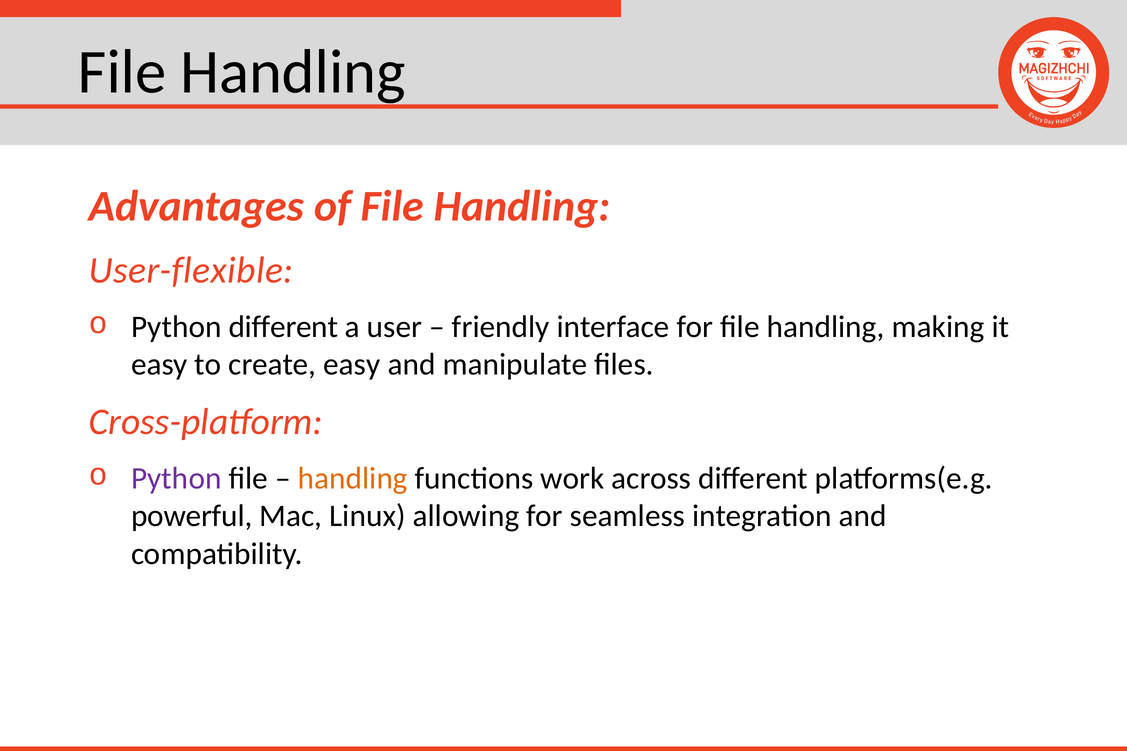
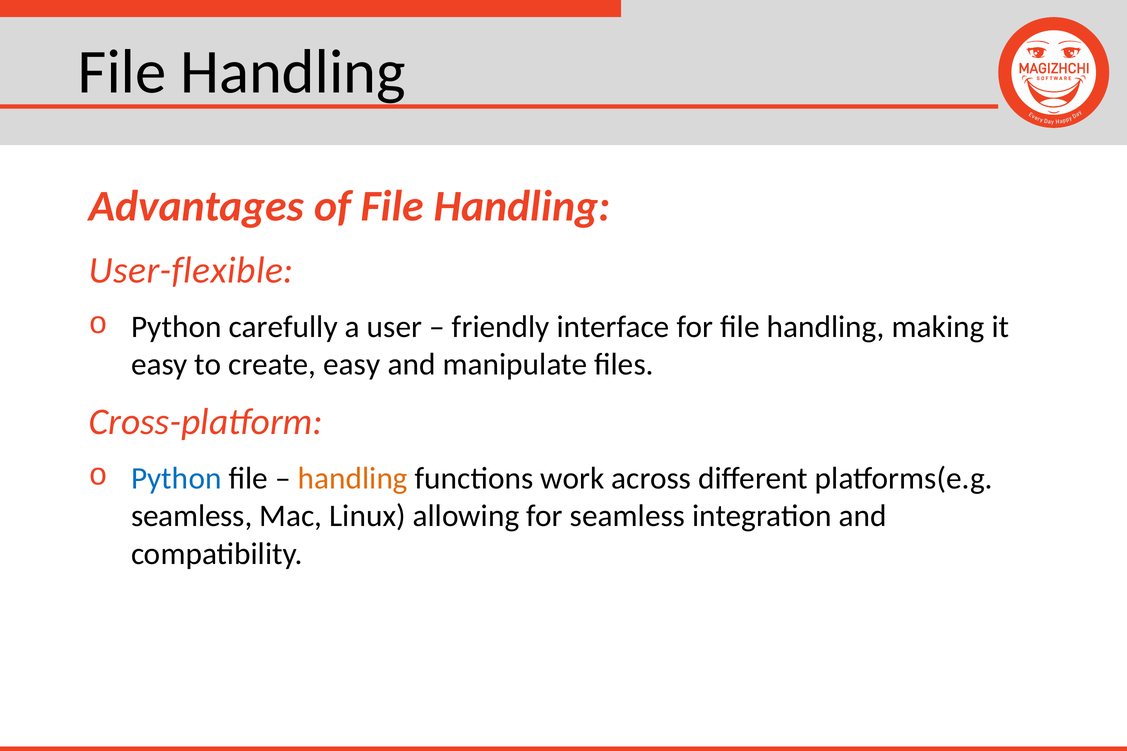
Python different: different -> carefully
Python at (176, 479) colour: purple -> blue
powerful at (192, 516): powerful -> seamless
